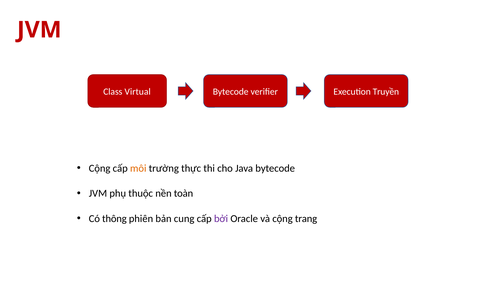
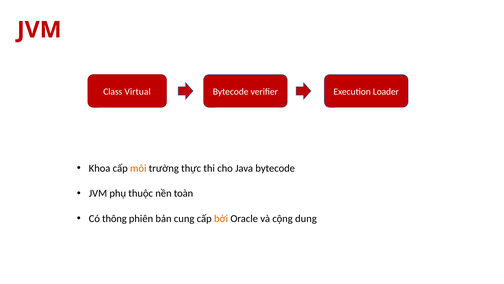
Truyền: Truyền -> Loader
Cộng at (100, 168): Cộng -> Khoa
bởi colour: purple -> orange
trang: trang -> dung
